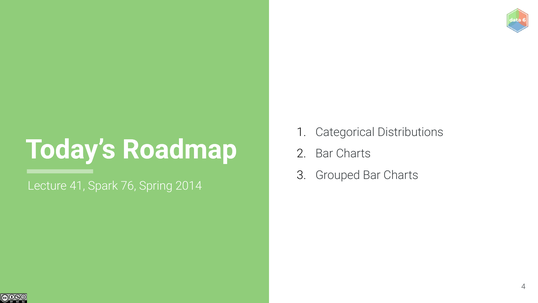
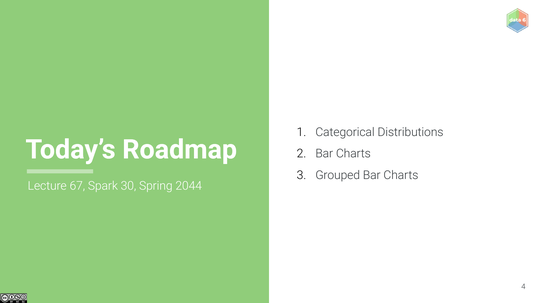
41: 41 -> 67
76: 76 -> 30
2014: 2014 -> 2044
